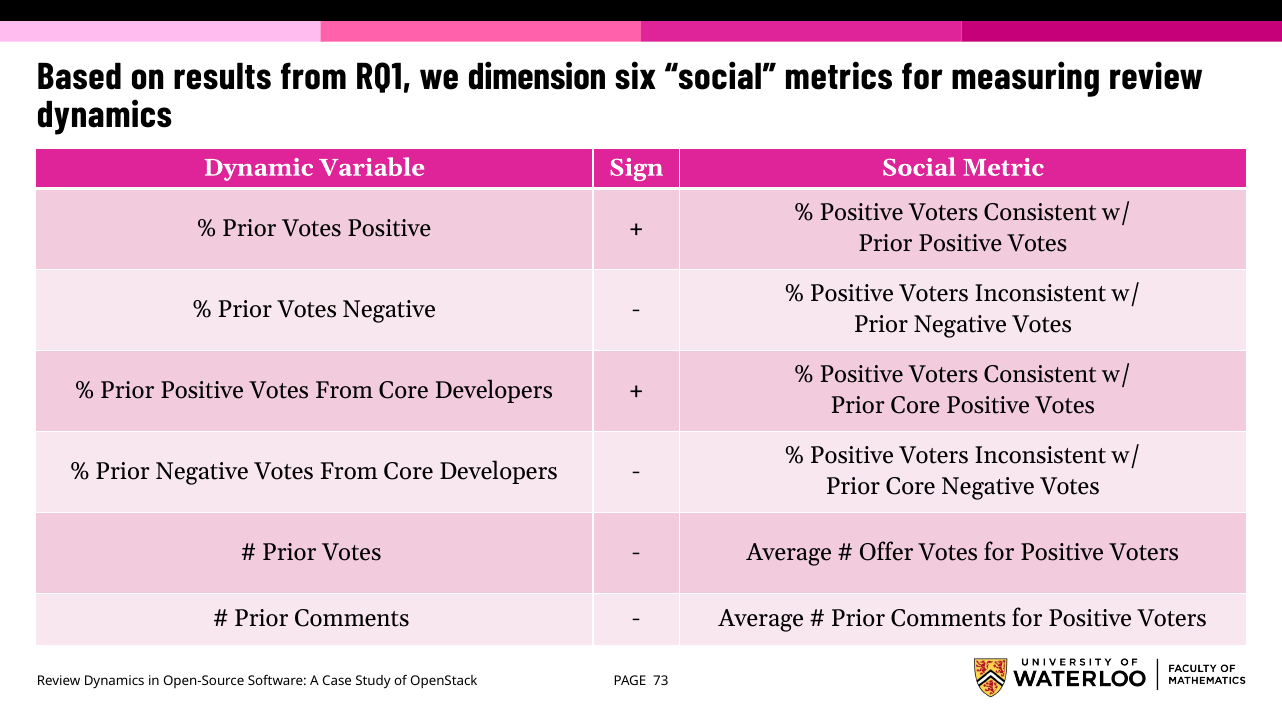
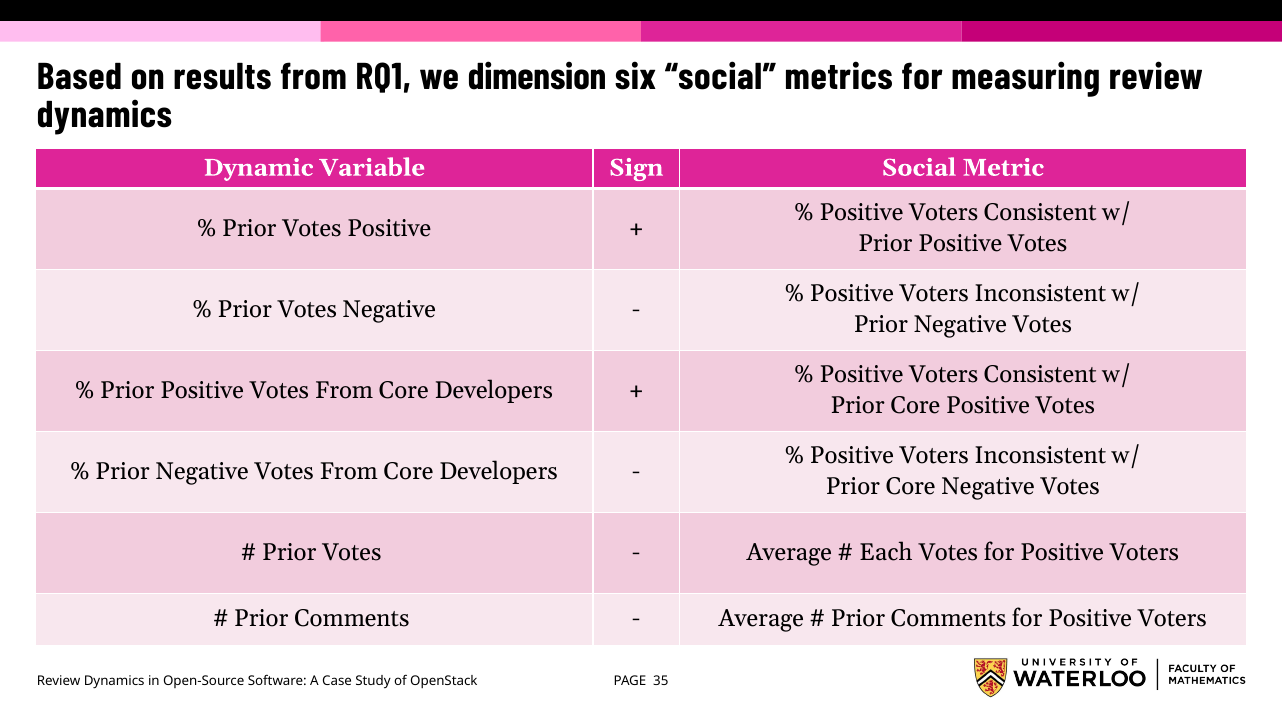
Offer: Offer -> Each
73: 73 -> 35
